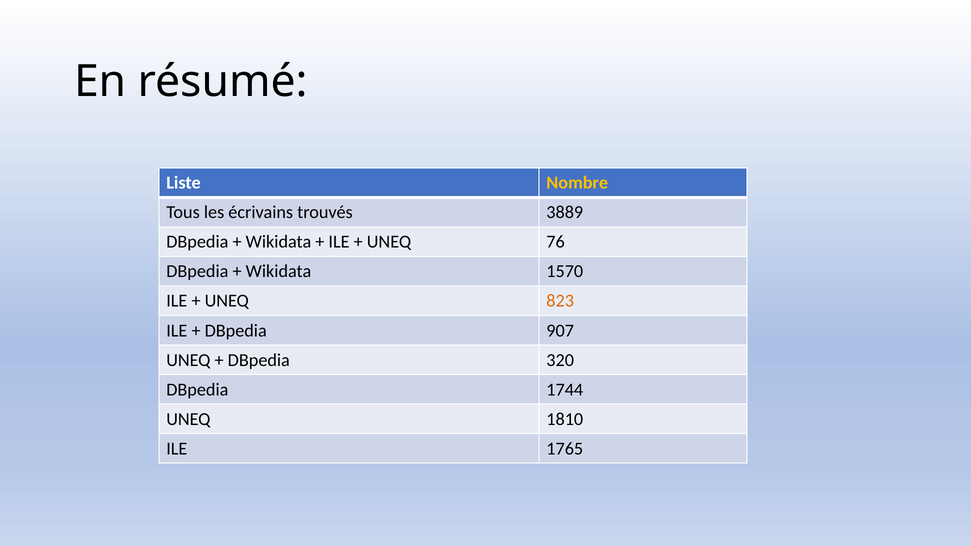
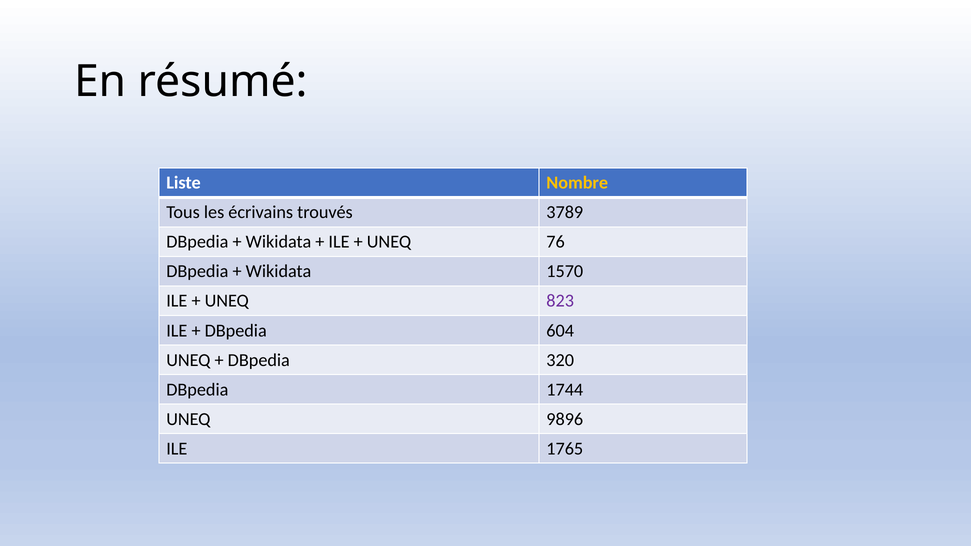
3889: 3889 -> 3789
823 colour: orange -> purple
907: 907 -> 604
1810: 1810 -> 9896
